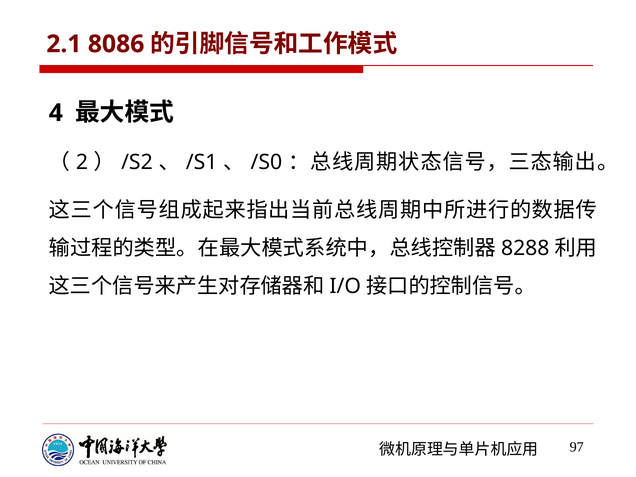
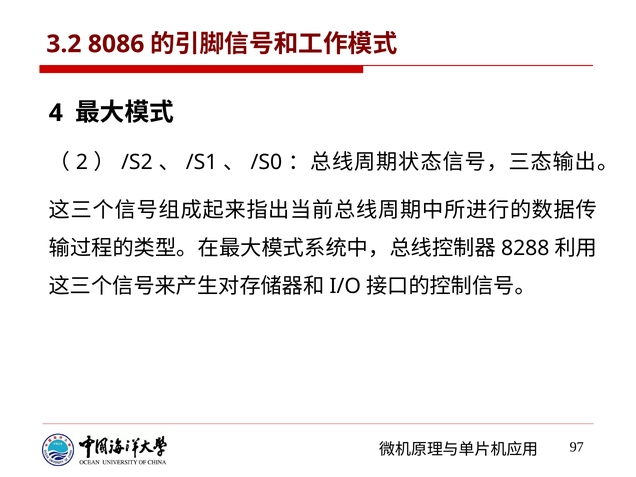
2.1: 2.1 -> 3.2
